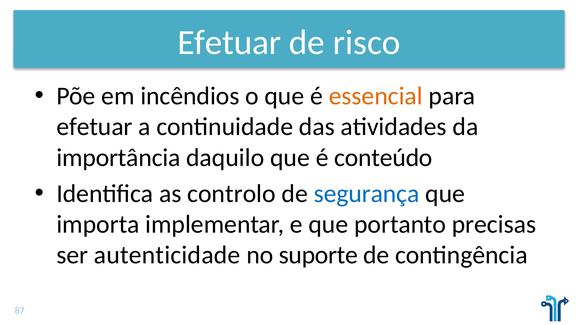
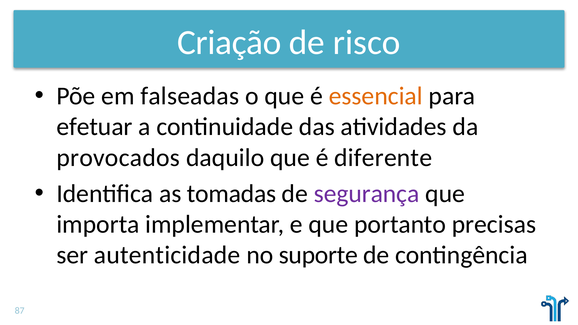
Efetuar at (229, 43): Efetuar -> Criação
incêndios: incêndios -> falseadas
importância: importância -> provocados
conteúdo: conteúdo -> diferente
controlo: controlo -> tomadas
segurança colour: blue -> purple
